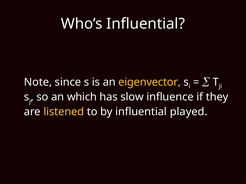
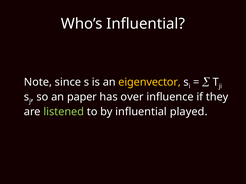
which: which -> paper
slow: slow -> over
listened colour: yellow -> light green
